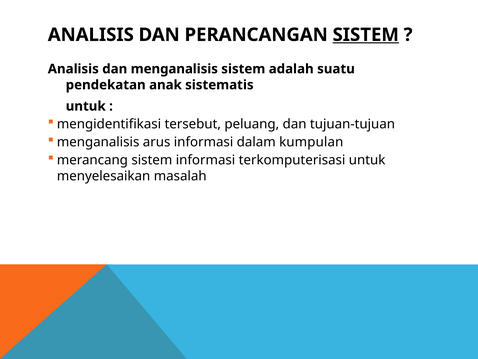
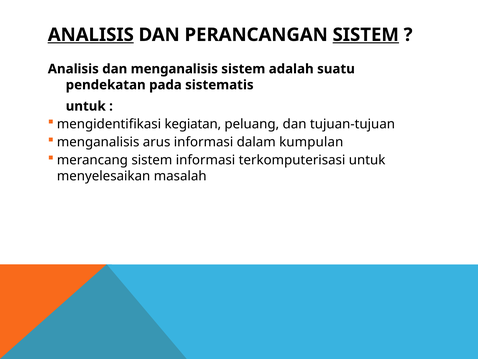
ANALISIS at (91, 35) underline: none -> present
anak: anak -> pada
tersebut: tersebut -> kegiatan
